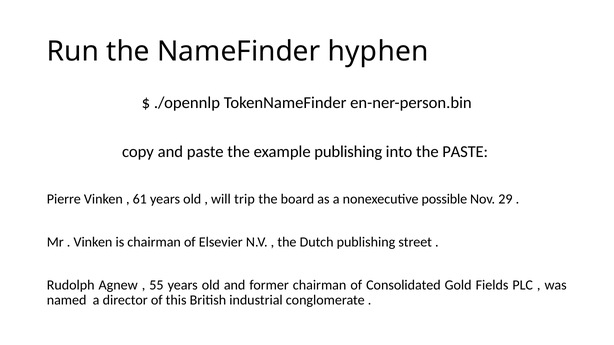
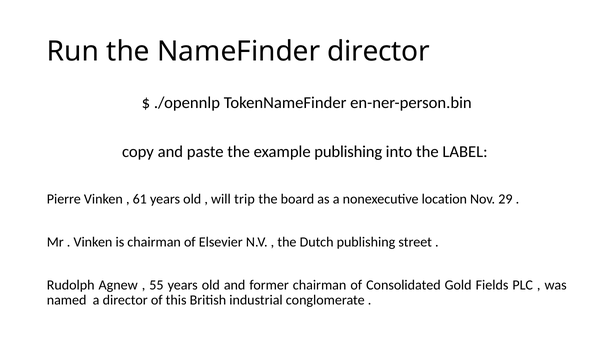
NameFinder hyphen: hyphen -> director
the PASTE: PASTE -> LABEL
possible: possible -> location
